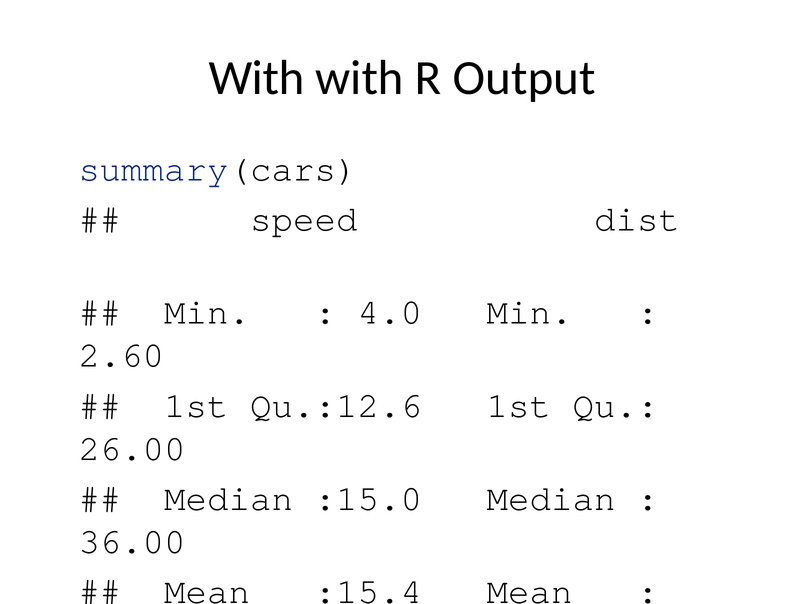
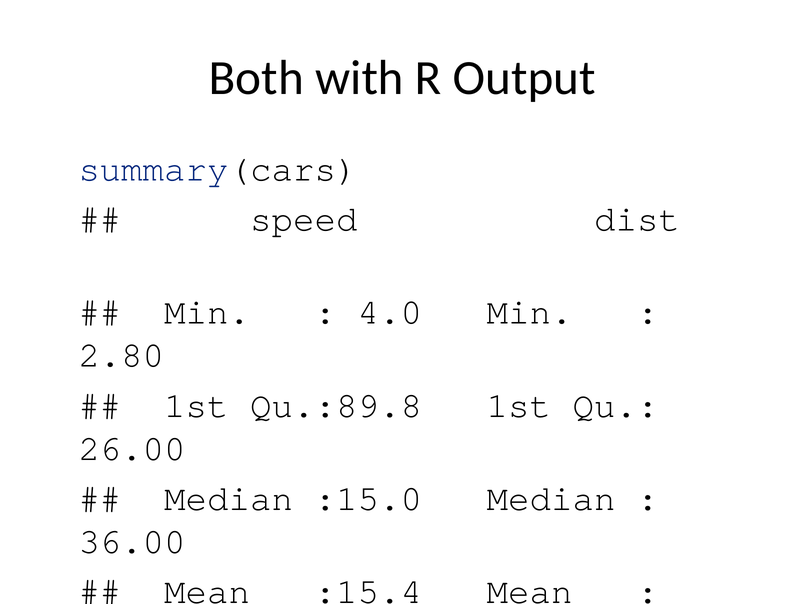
With at (257, 78): With -> Both
2.60: 2.60 -> 2.80
Qu.:12.6: Qu.:12.6 -> Qu.:89.8
